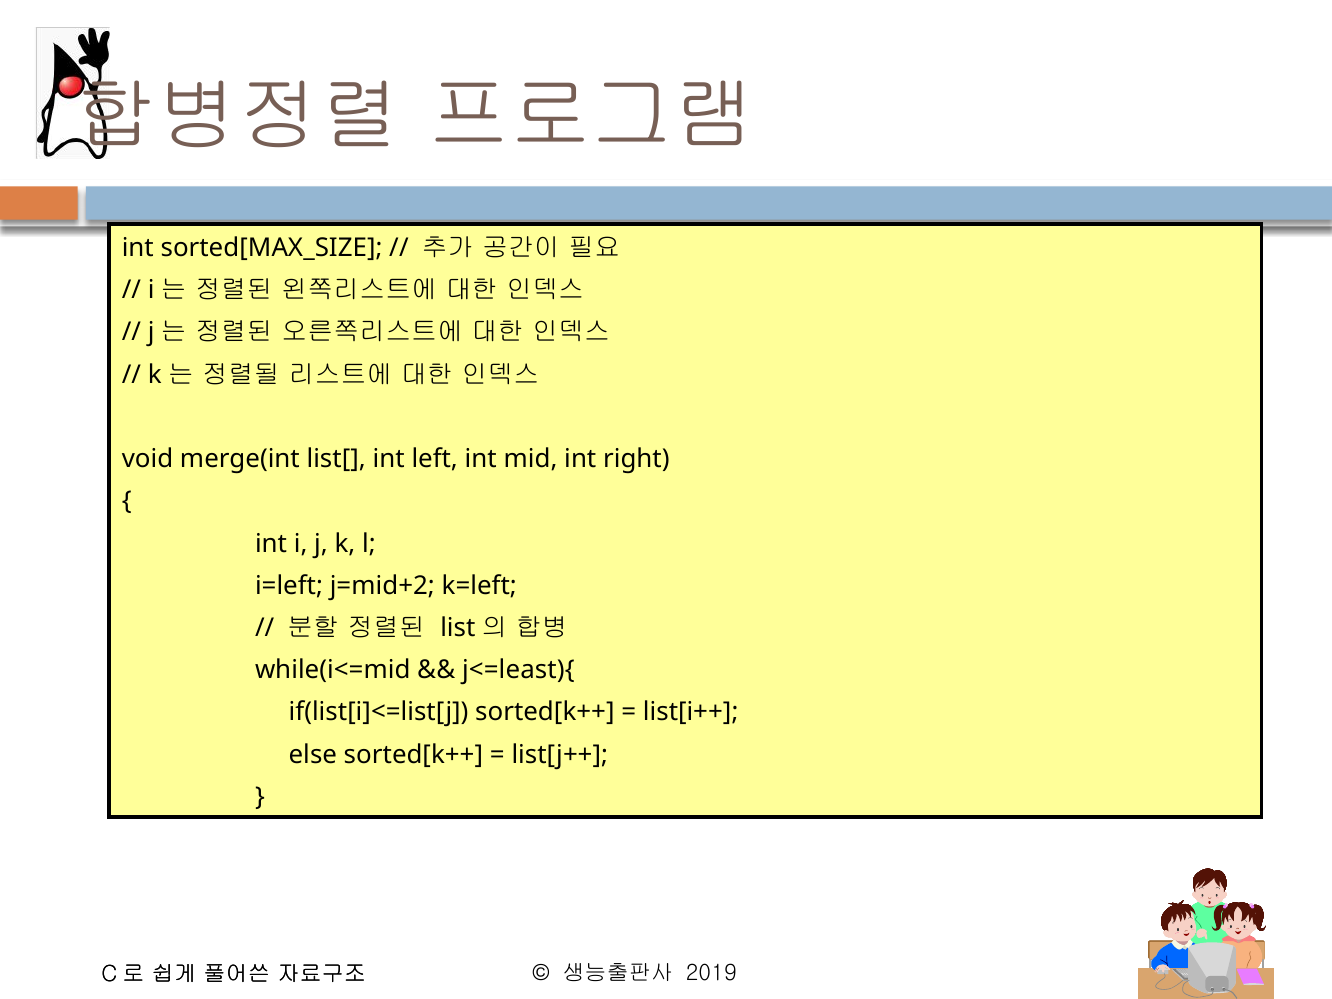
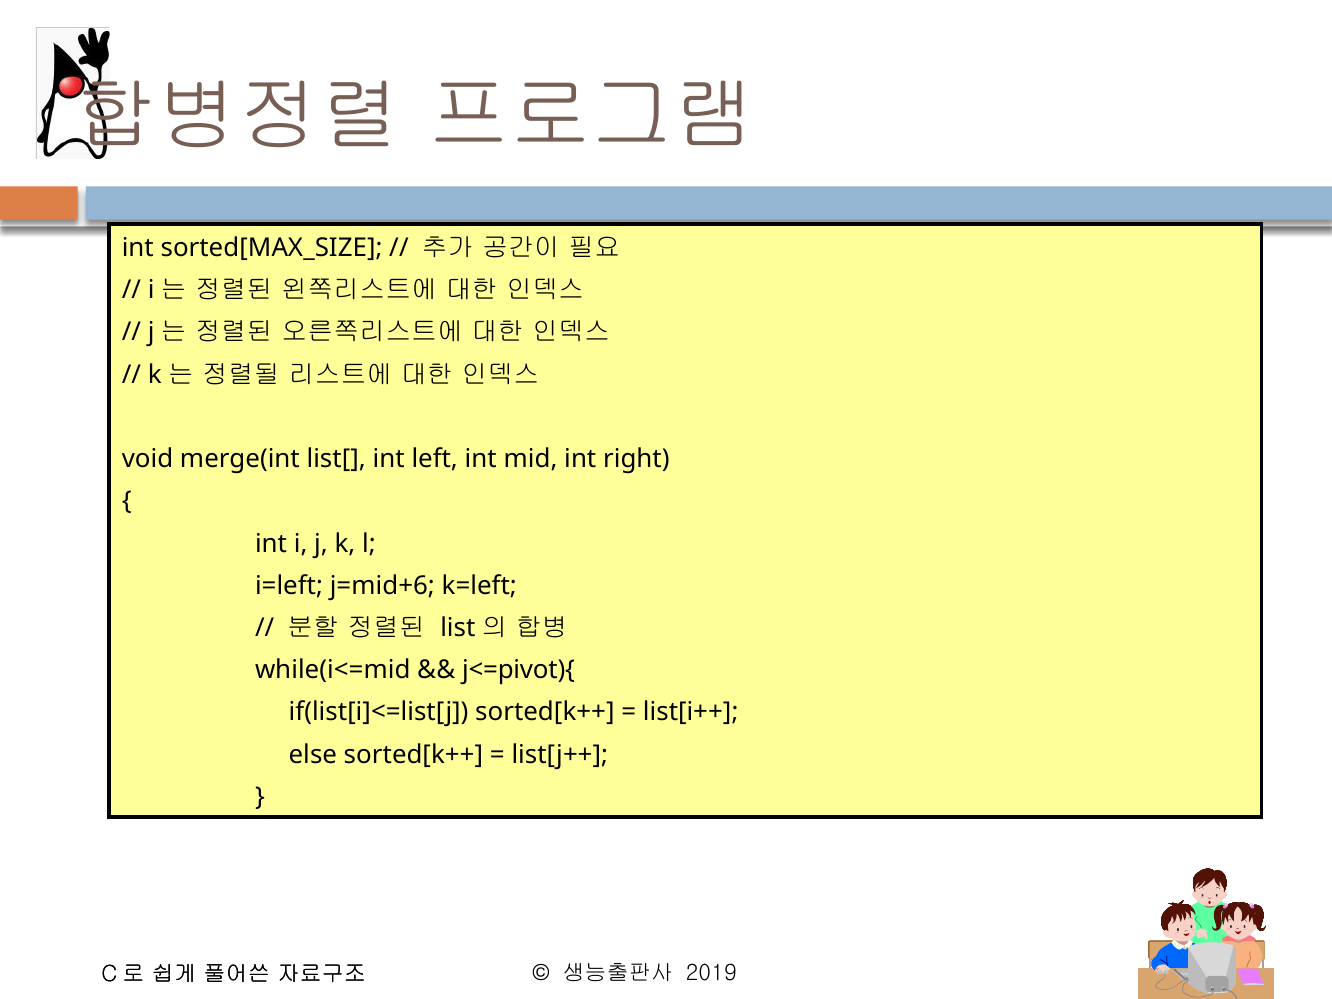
j=mid+2: j=mid+2 -> j=mid+6
j<=least){: j<=least){ -> j<=pivot){
